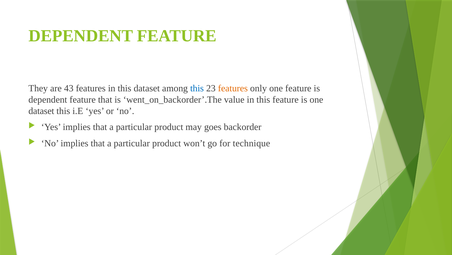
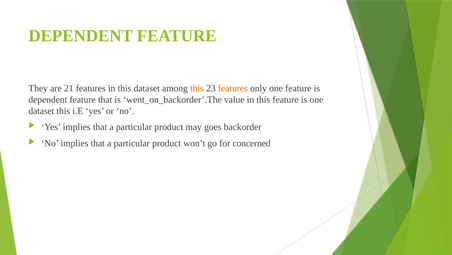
43: 43 -> 21
this at (197, 88) colour: blue -> orange
technique: technique -> concerned
